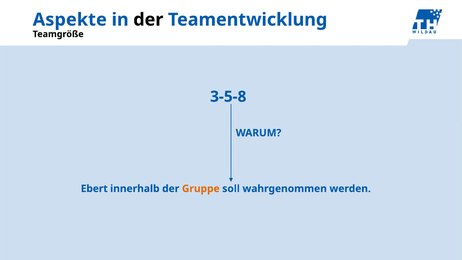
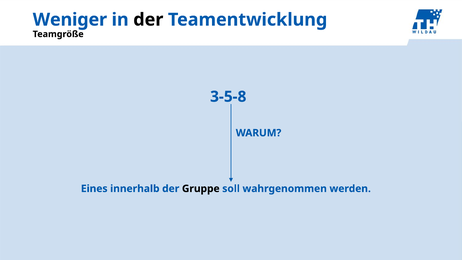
Aspekte: Aspekte -> Weniger
Ebert: Ebert -> Eines
Gruppe colour: orange -> black
